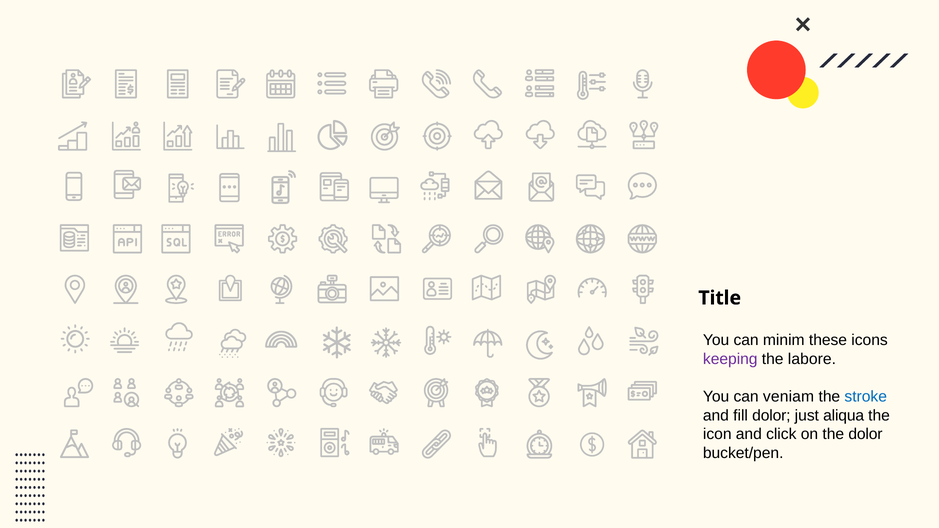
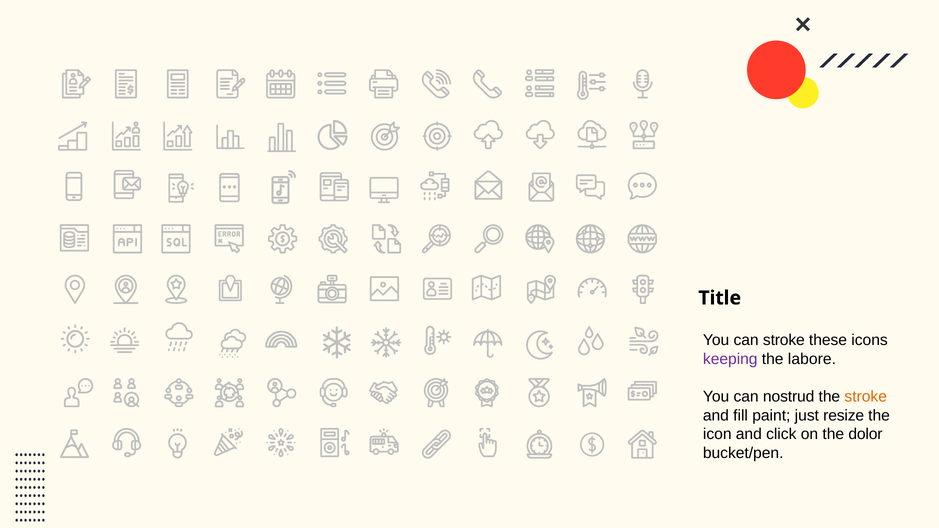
can minim: minim -> stroke
veniam: veniam -> nostrud
stroke at (866, 397) colour: blue -> orange
fill dolor: dolor -> paint
aliqua: aliqua -> resize
